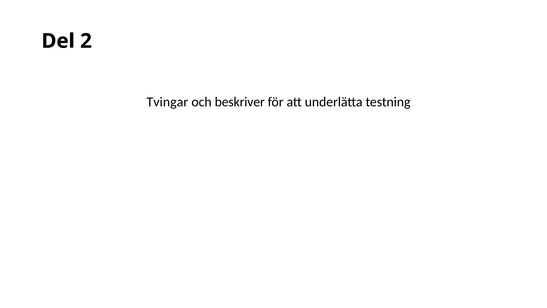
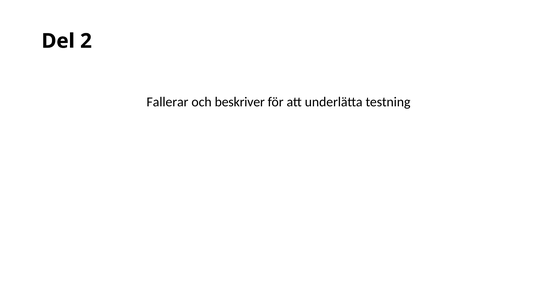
Tvingar: Tvingar -> Fallerar
